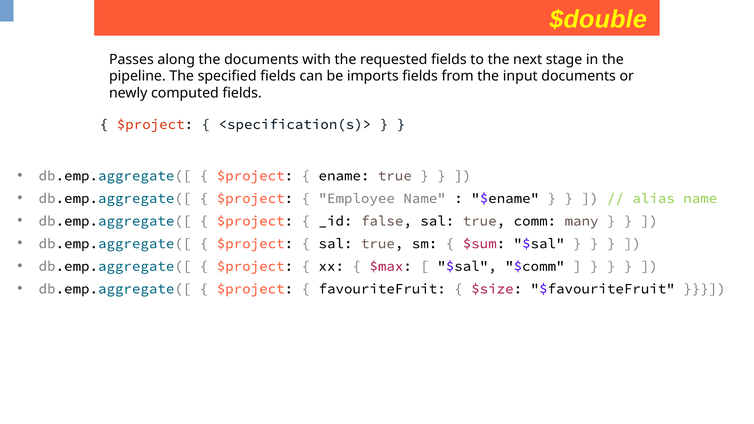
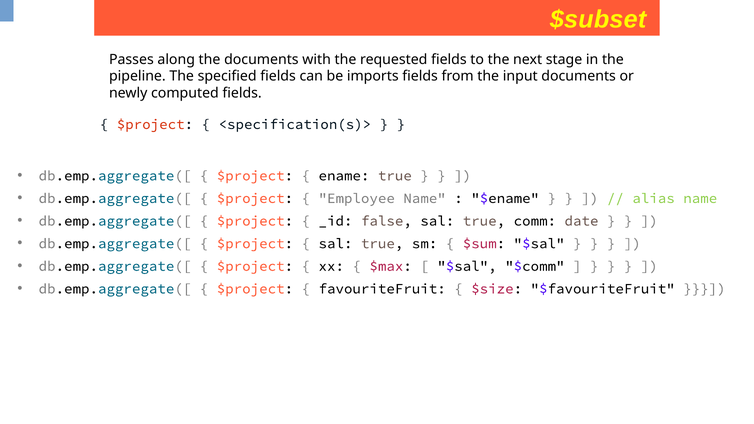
$double: $double -> $subset
many: many -> date
